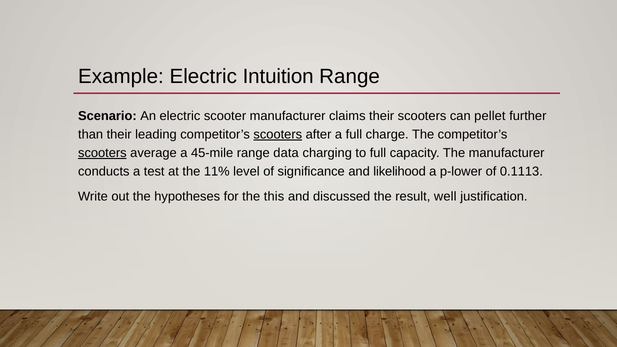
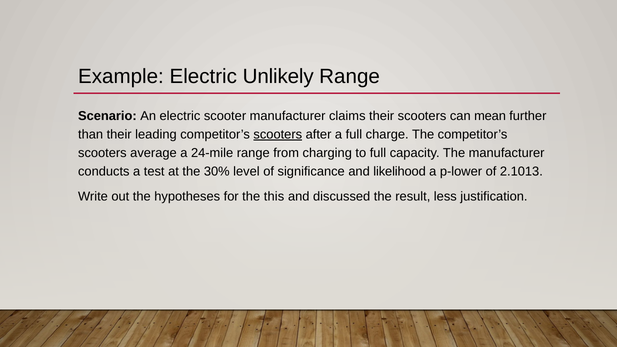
Intuition: Intuition -> Unlikely
pellet: pellet -> mean
scooters at (102, 153) underline: present -> none
45-mile: 45-mile -> 24-mile
data: data -> from
11%: 11% -> 30%
0.1113: 0.1113 -> 2.1013
well: well -> less
